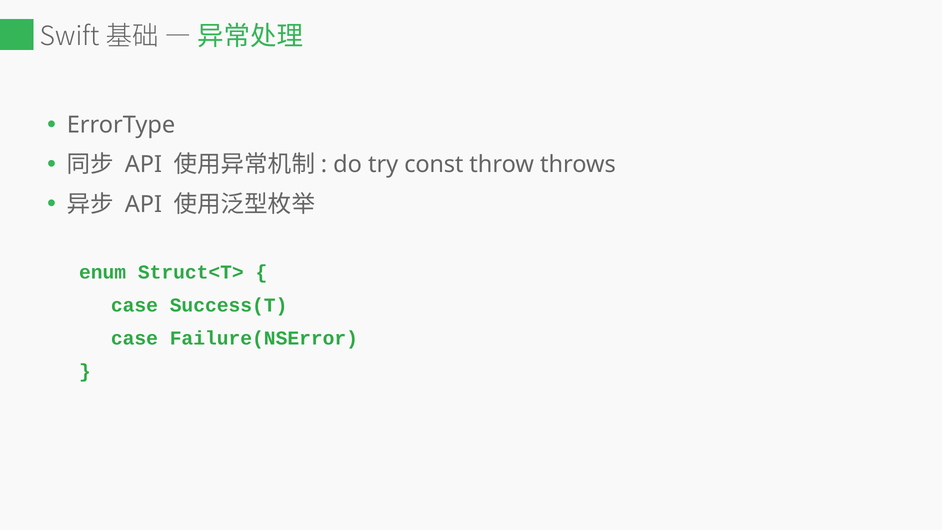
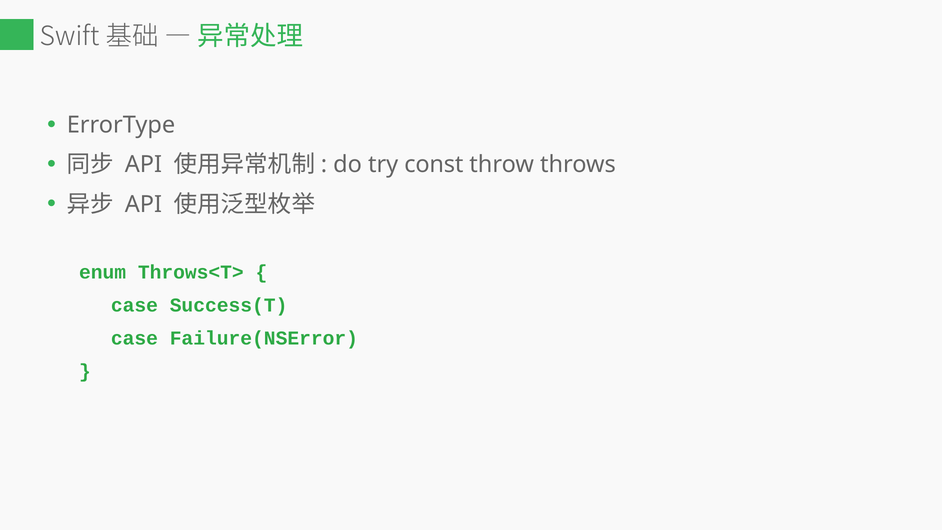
Struct<T>: Struct<T> -> Throws<T>
